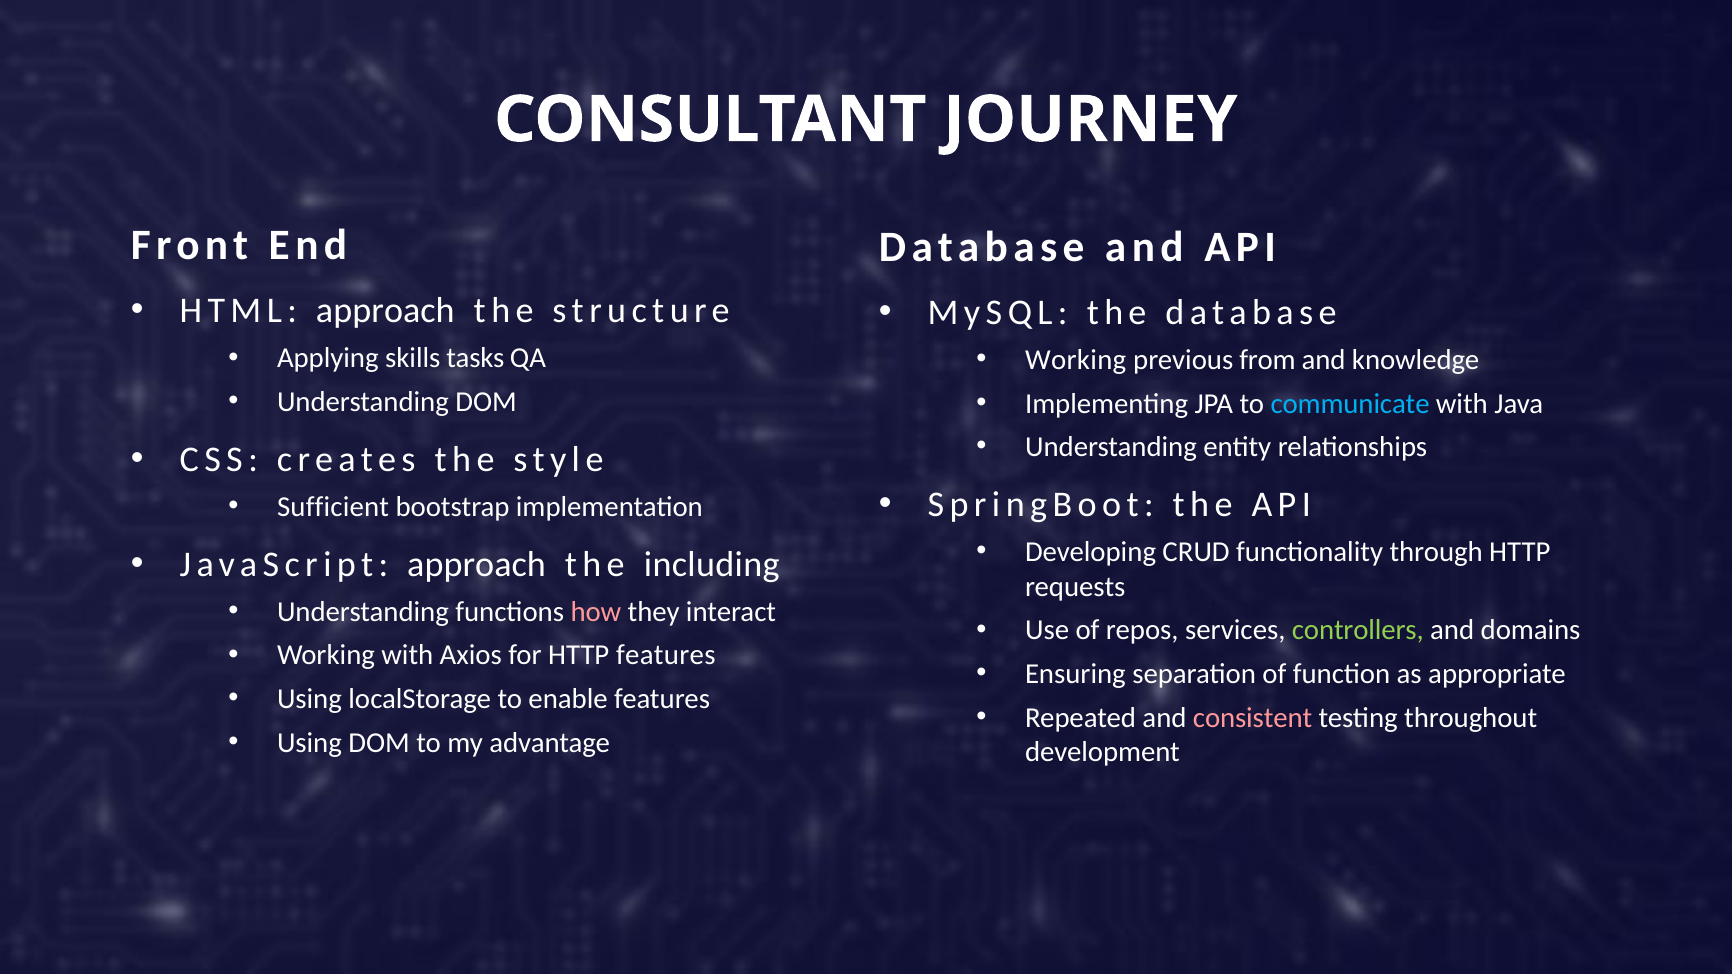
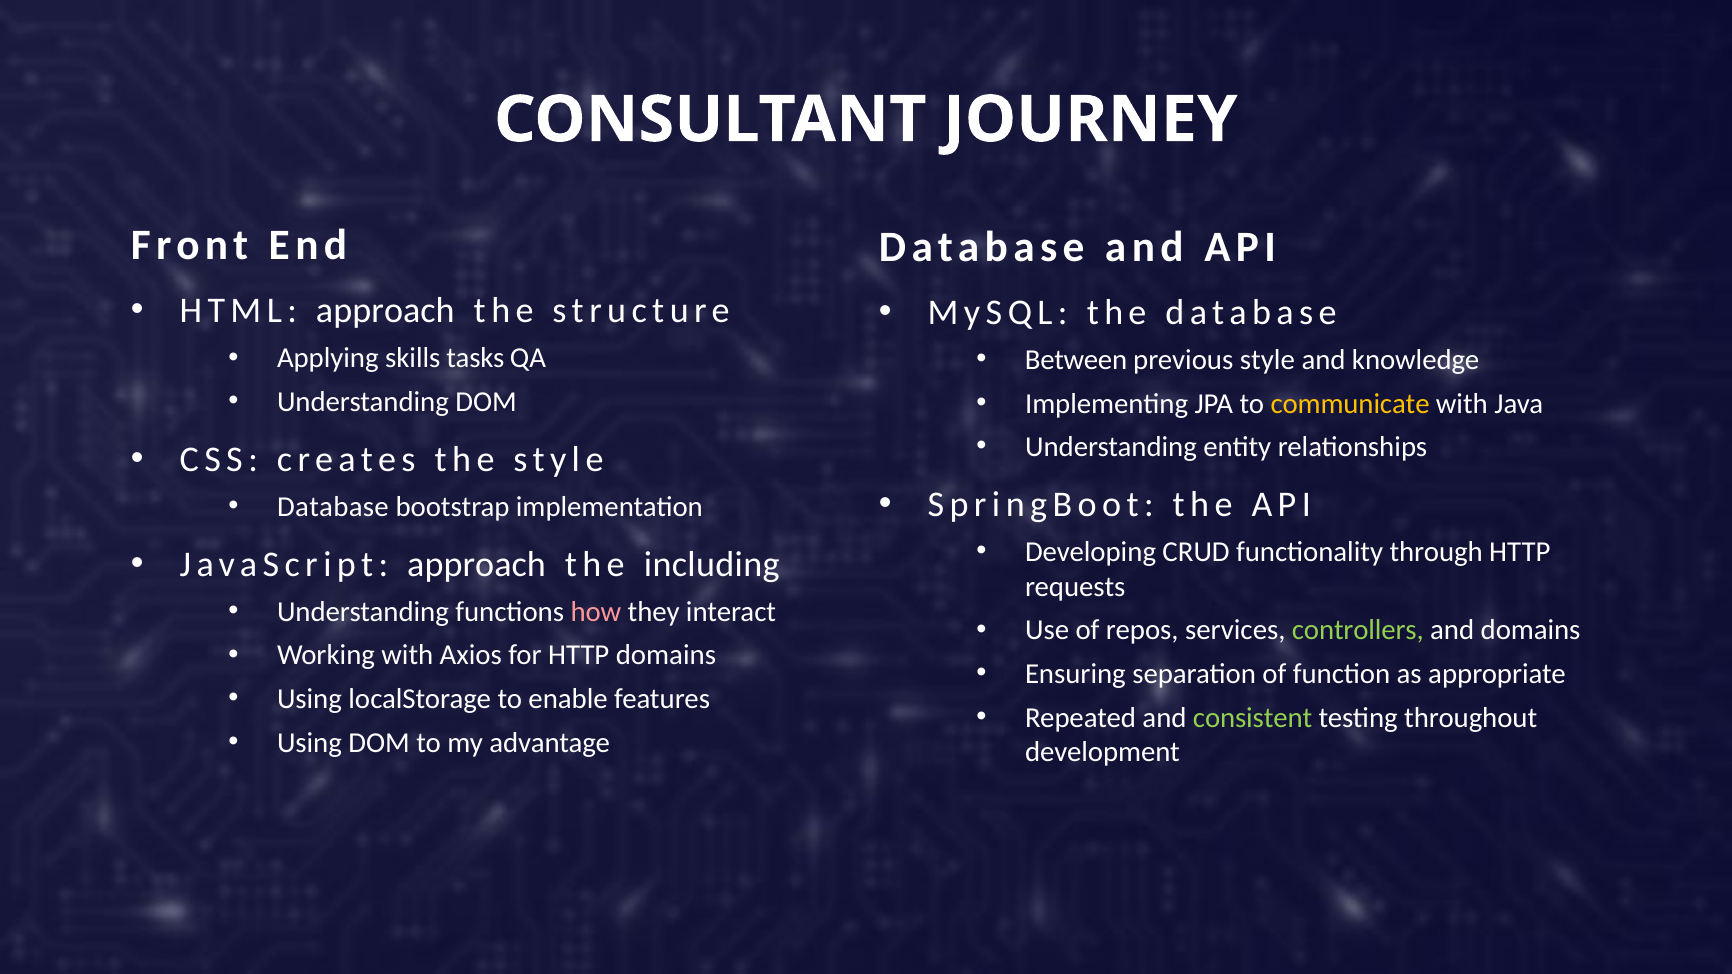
Working at (1076, 360): Working -> Between
previous from: from -> style
communicate colour: light blue -> yellow
Sufficient at (333, 507): Sufficient -> Database
HTTP features: features -> domains
consistent colour: pink -> light green
